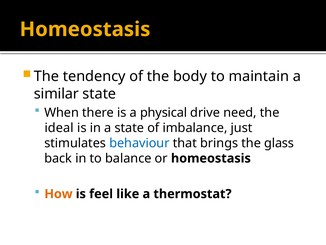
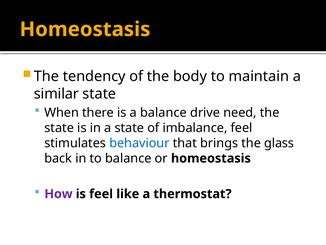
a physical: physical -> balance
ideal at (59, 128): ideal -> state
imbalance just: just -> feel
How colour: orange -> purple
